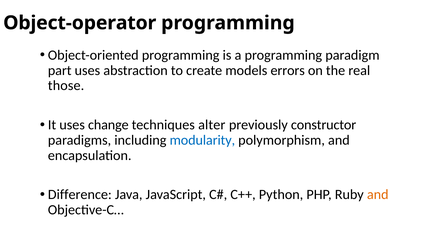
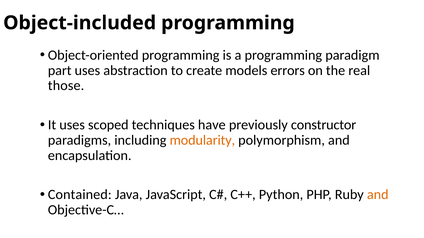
Object-operator: Object-operator -> Object-included
change: change -> scoped
alter: alter -> have
modularity colour: blue -> orange
Difference: Difference -> Contained
